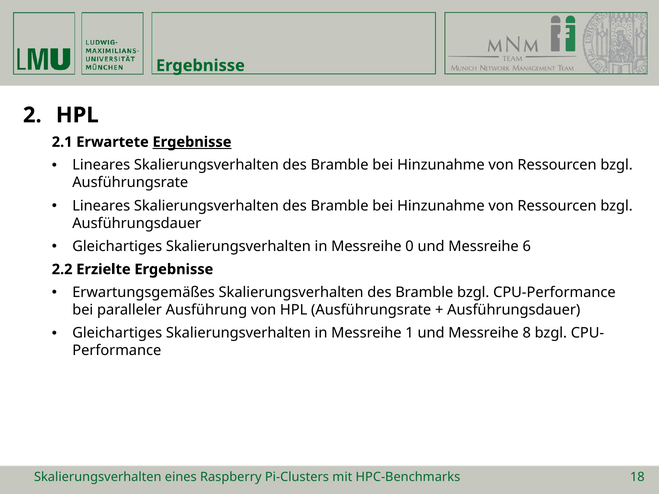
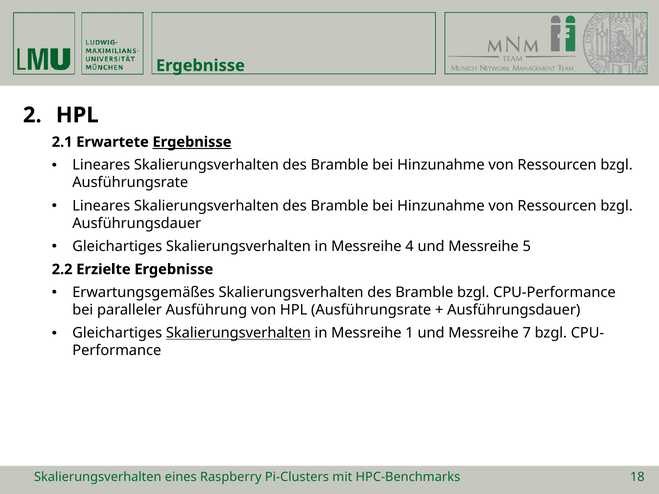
0: 0 -> 4
6: 6 -> 5
Skalierungsverhalten at (238, 333) underline: none -> present
8: 8 -> 7
